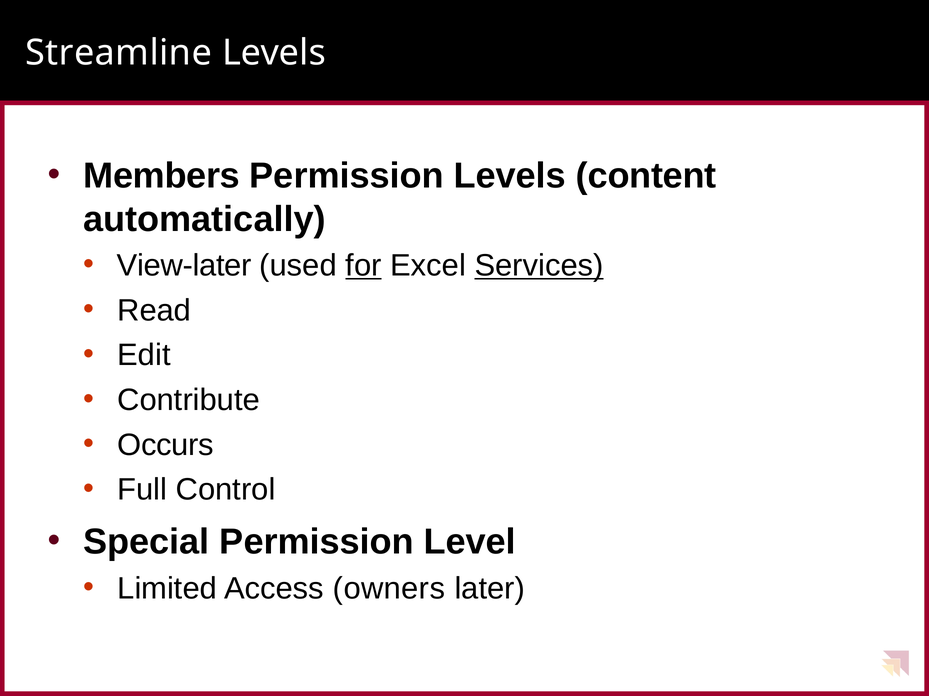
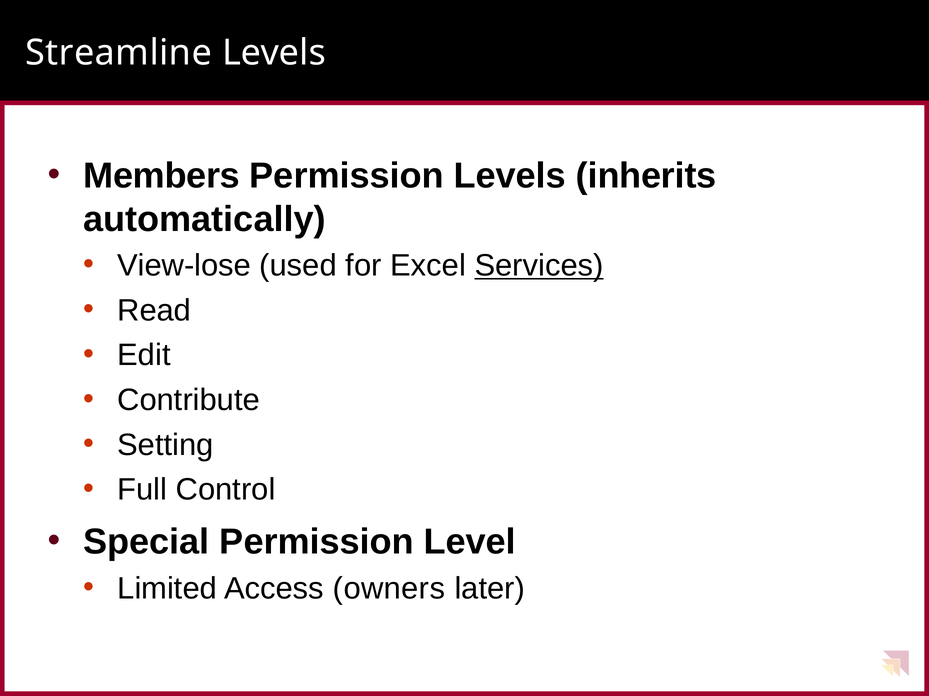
content: content -> inherits
View-later: View-later -> View-lose
for underline: present -> none
Occurs: Occurs -> Setting
